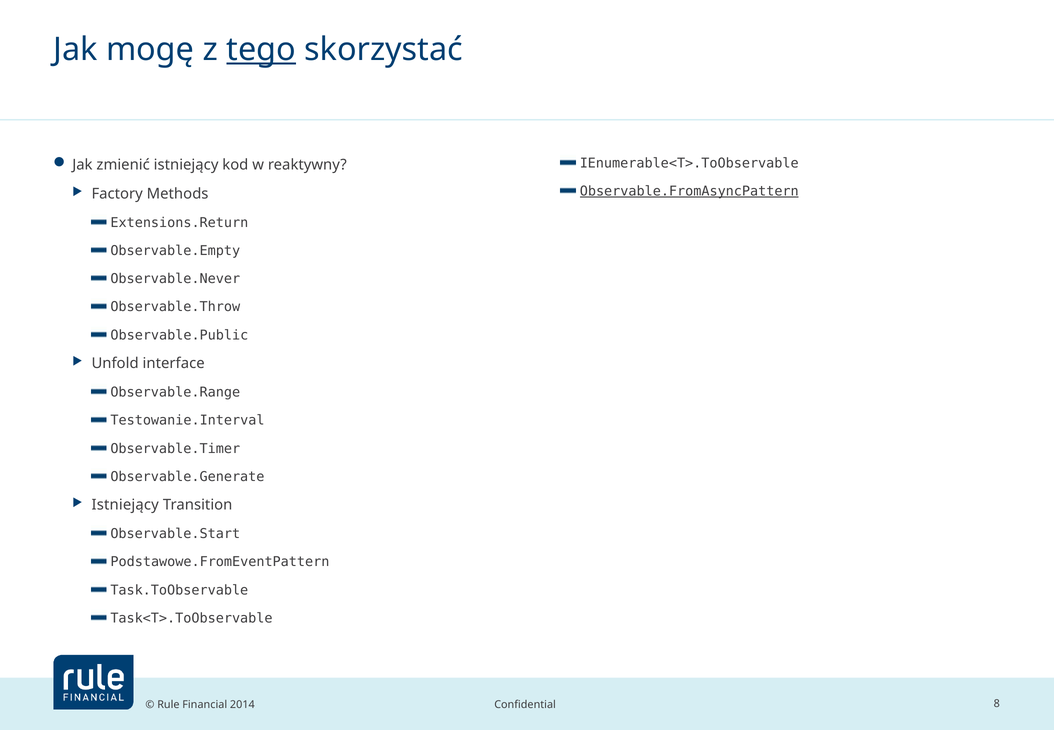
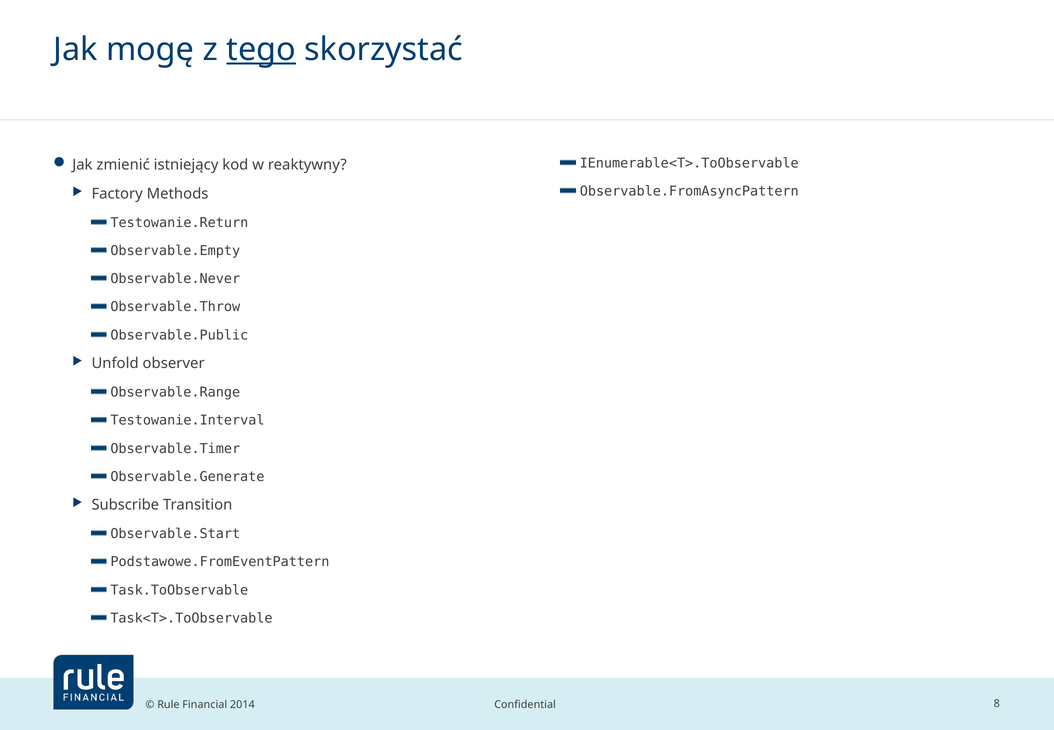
Observable.FromAsyncPattern underline: present -> none
Extensions.Return: Extensions.Return -> Testowanie.Return
interface: interface -> observer
Istniejący at (125, 505): Istniejący -> Subscribe
